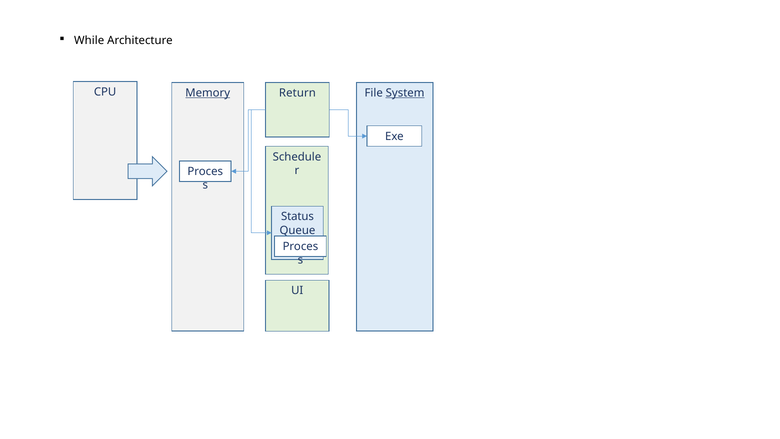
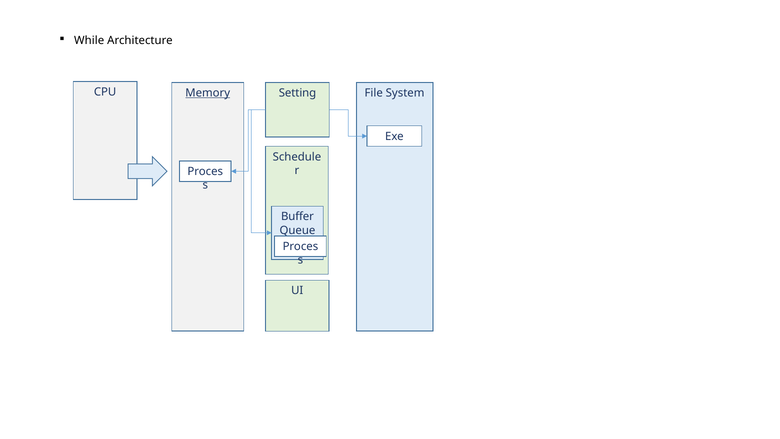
Return: Return -> Setting
System underline: present -> none
Status: Status -> Buffer
